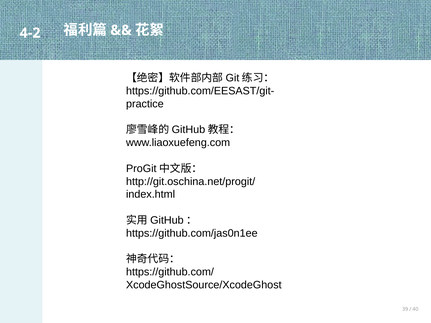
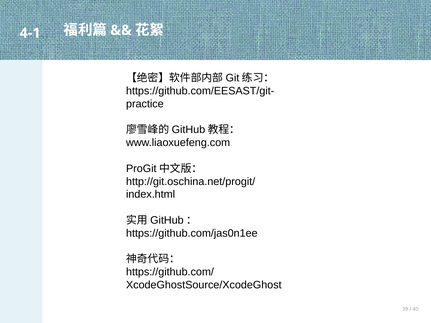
4-2: 4-2 -> 4-1
